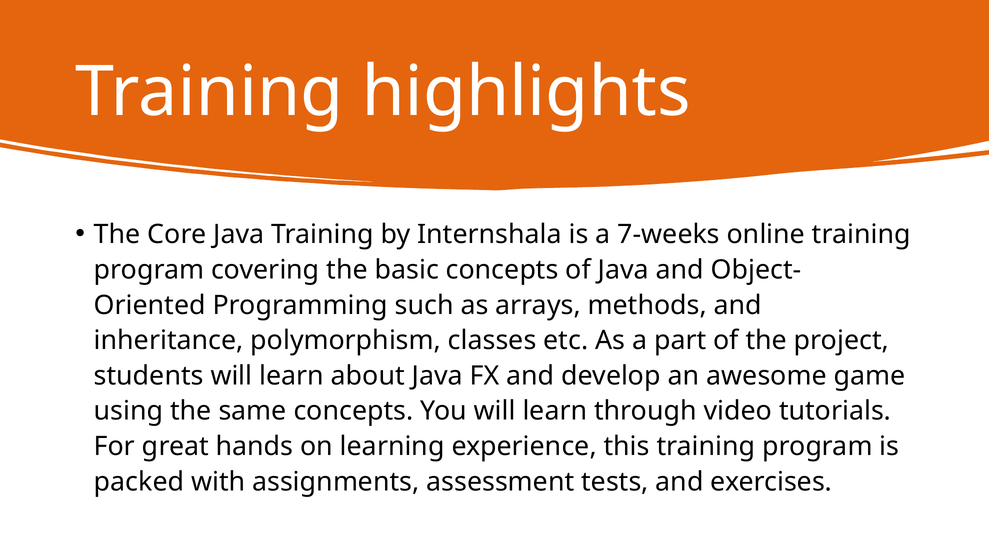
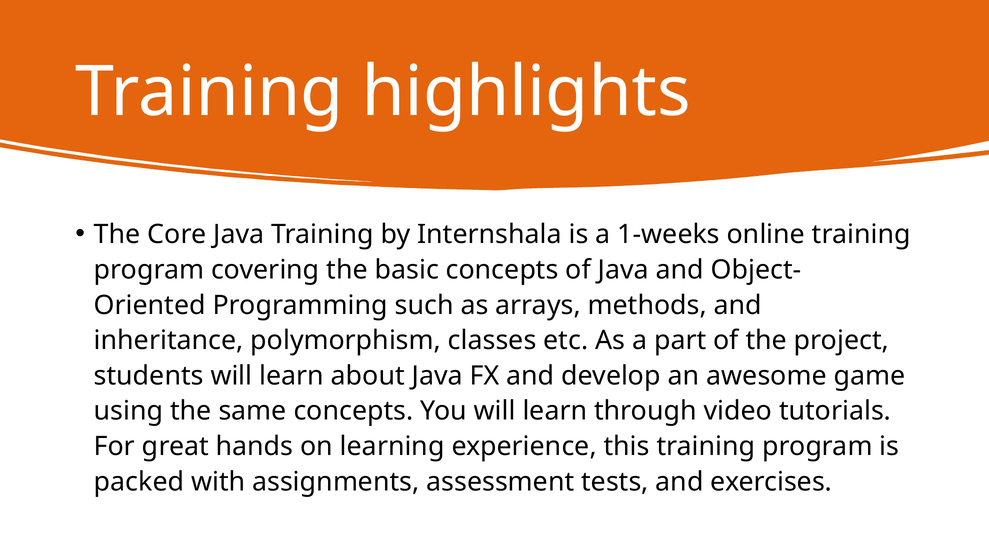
7-weeks: 7-weeks -> 1-weeks
